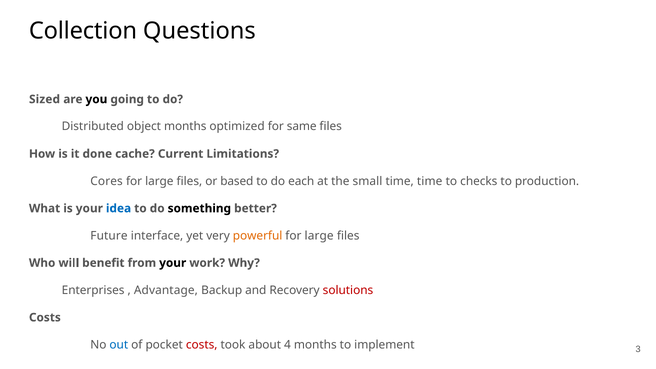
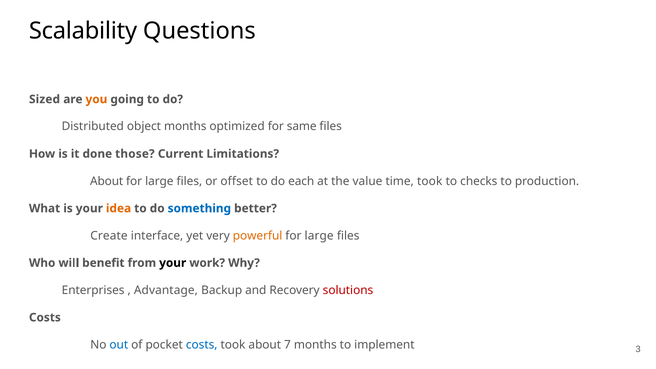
Collection: Collection -> Scalability
you colour: black -> orange
cache: cache -> those
Cores at (107, 181): Cores -> About
based: based -> offset
small: small -> value
time time: time -> took
idea colour: blue -> orange
something colour: black -> blue
Future: Future -> Create
costs at (202, 345) colour: red -> blue
4: 4 -> 7
